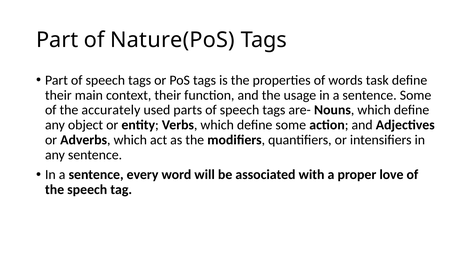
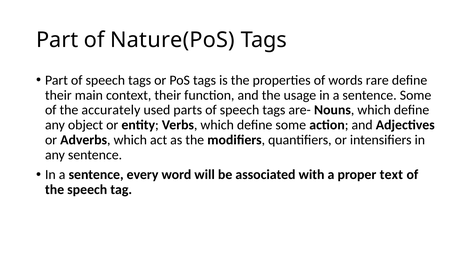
task: task -> rare
love: love -> text
